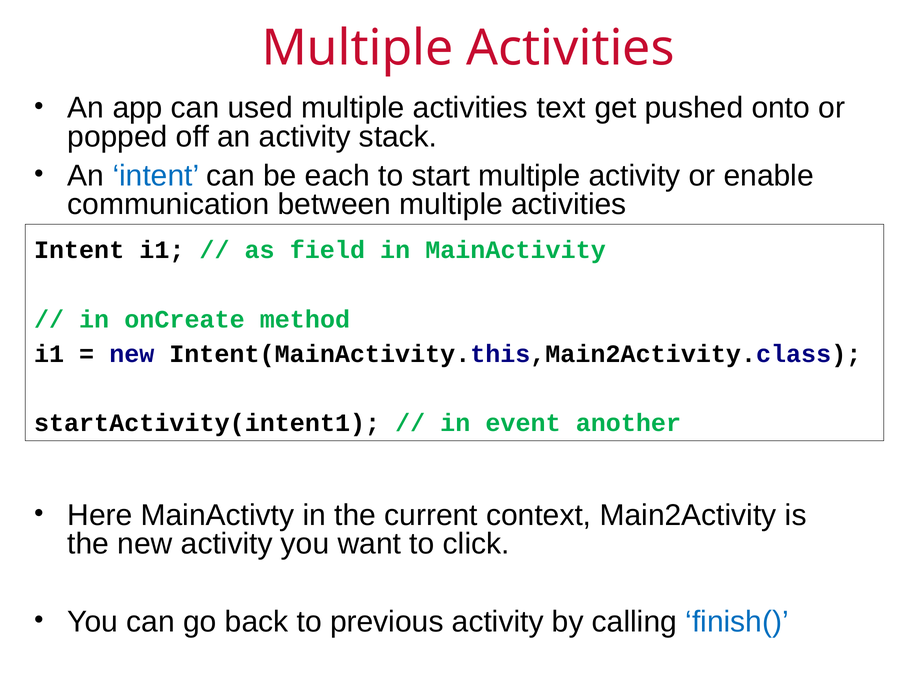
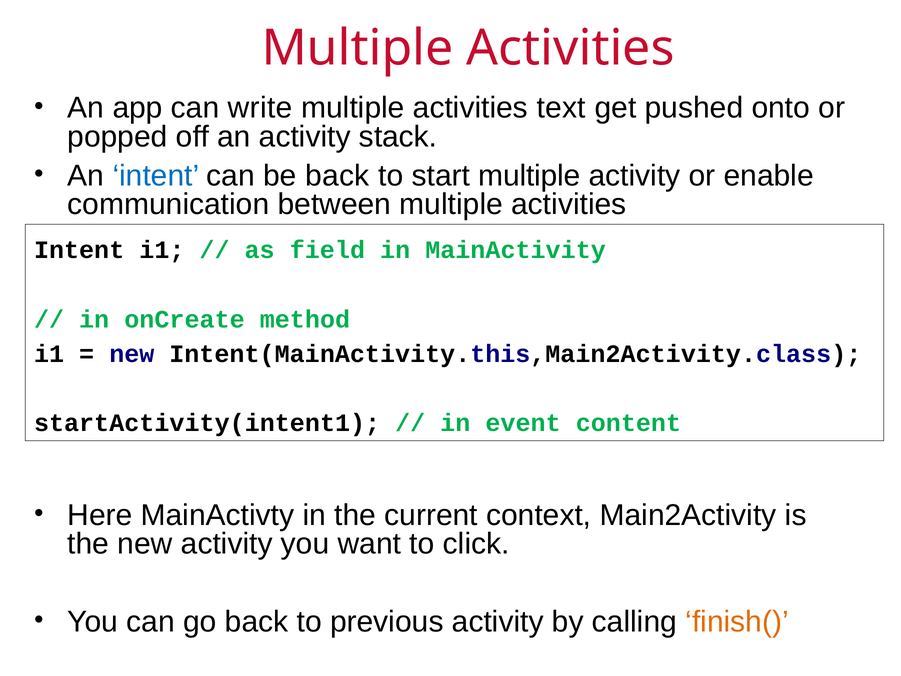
used: used -> write
be each: each -> back
another: another -> content
finish( colour: blue -> orange
